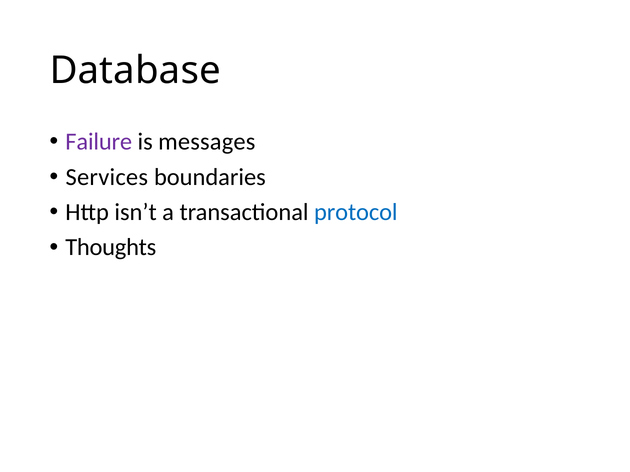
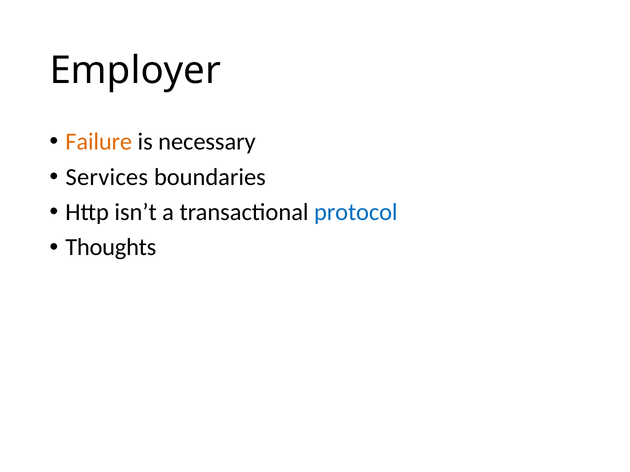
Database: Database -> Employer
Failure colour: purple -> orange
messages: messages -> necessary
